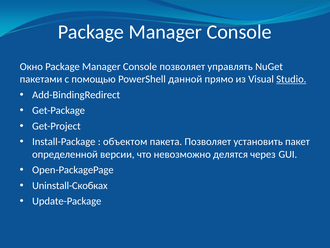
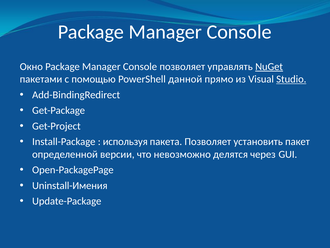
NuGet underline: none -> present
объектом: объектом -> используя
Uninstall-Скобках: Uninstall-Скобках -> Uninstall-Имения
